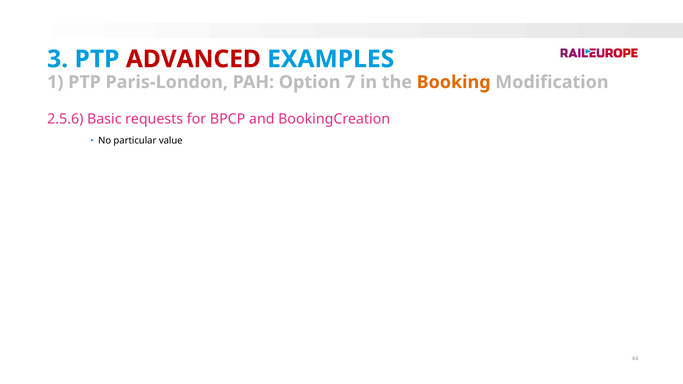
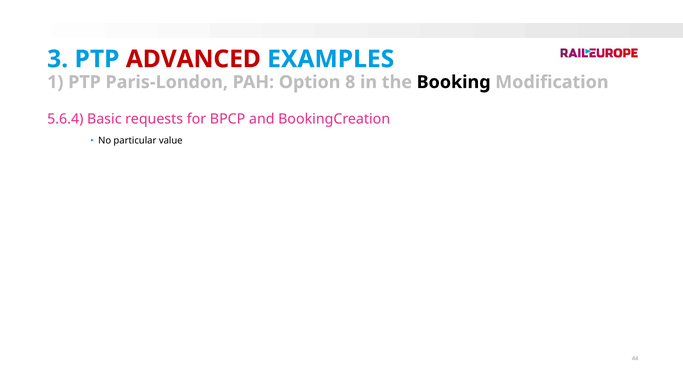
7: 7 -> 8
Booking colour: orange -> black
2.5.6: 2.5.6 -> 5.6.4
